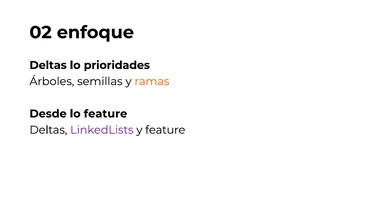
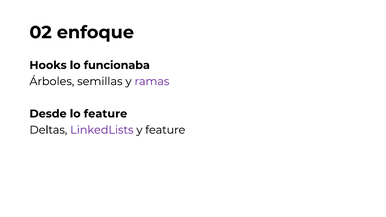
Deltas at (48, 65): Deltas -> Hooks
prioridades: prioridades -> funcionaba
ramas colour: orange -> purple
